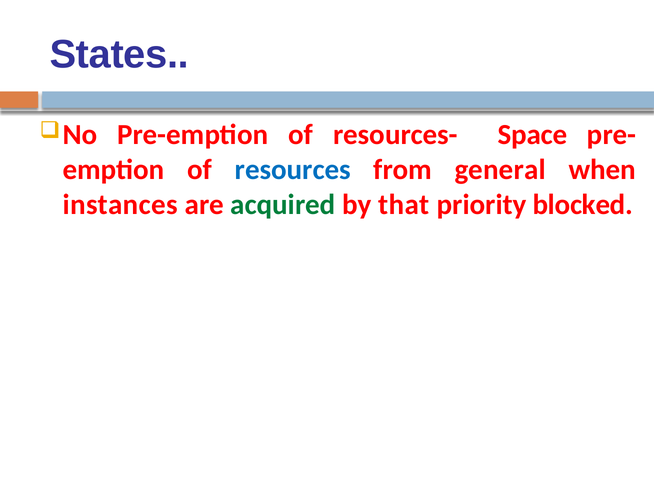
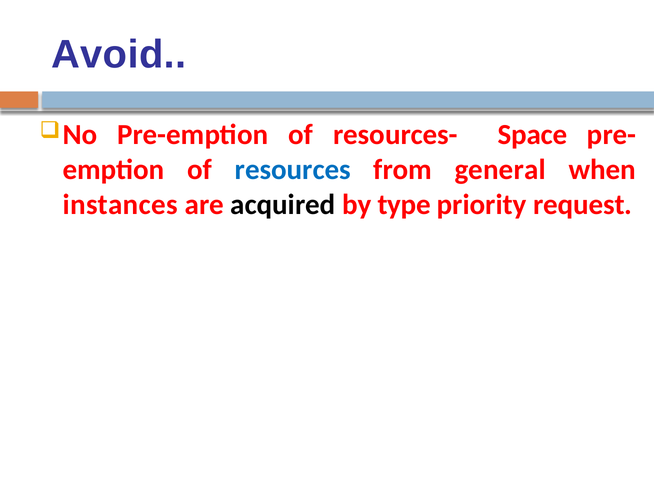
States: States -> Avoid
acquired colour: green -> black
that: that -> type
blocked: blocked -> request
